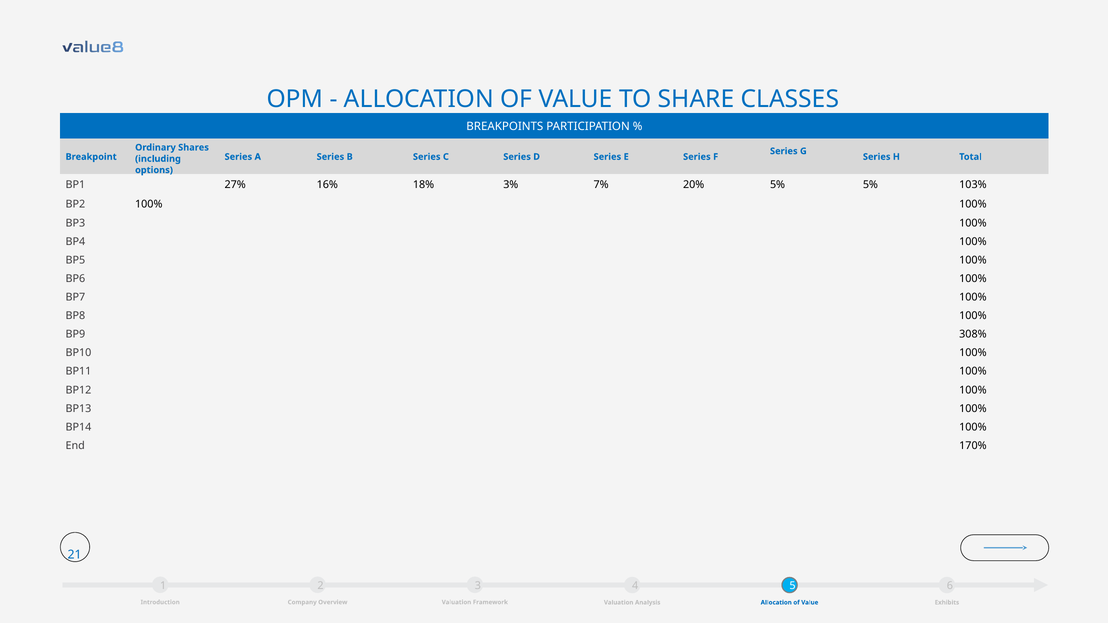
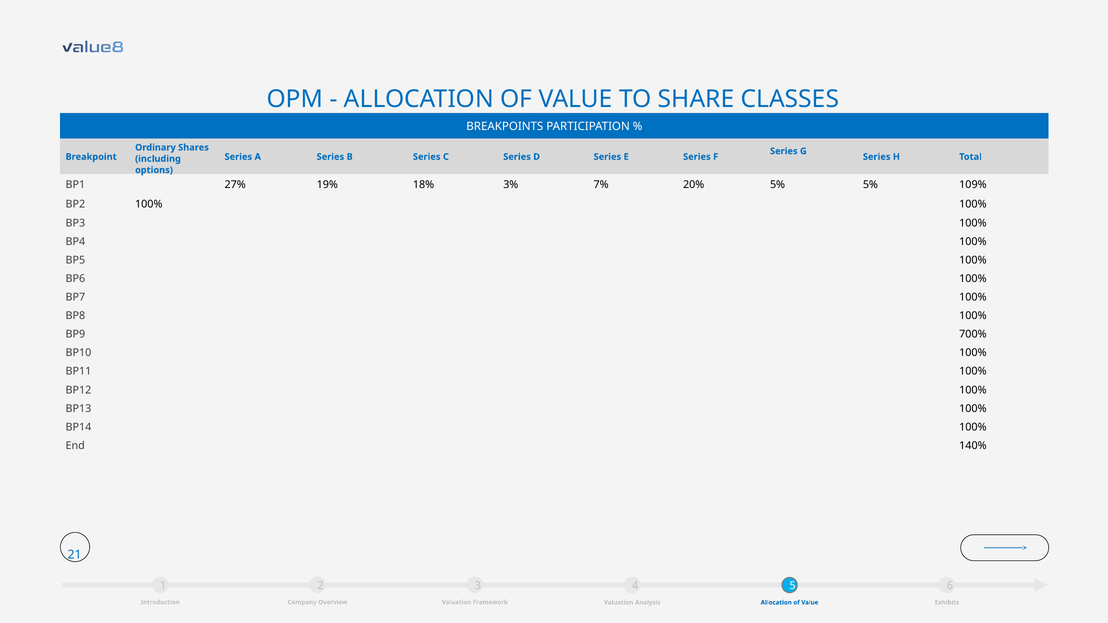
16%: 16% -> 19%
103%: 103% -> 109%
308%: 308% -> 700%
170%: 170% -> 140%
